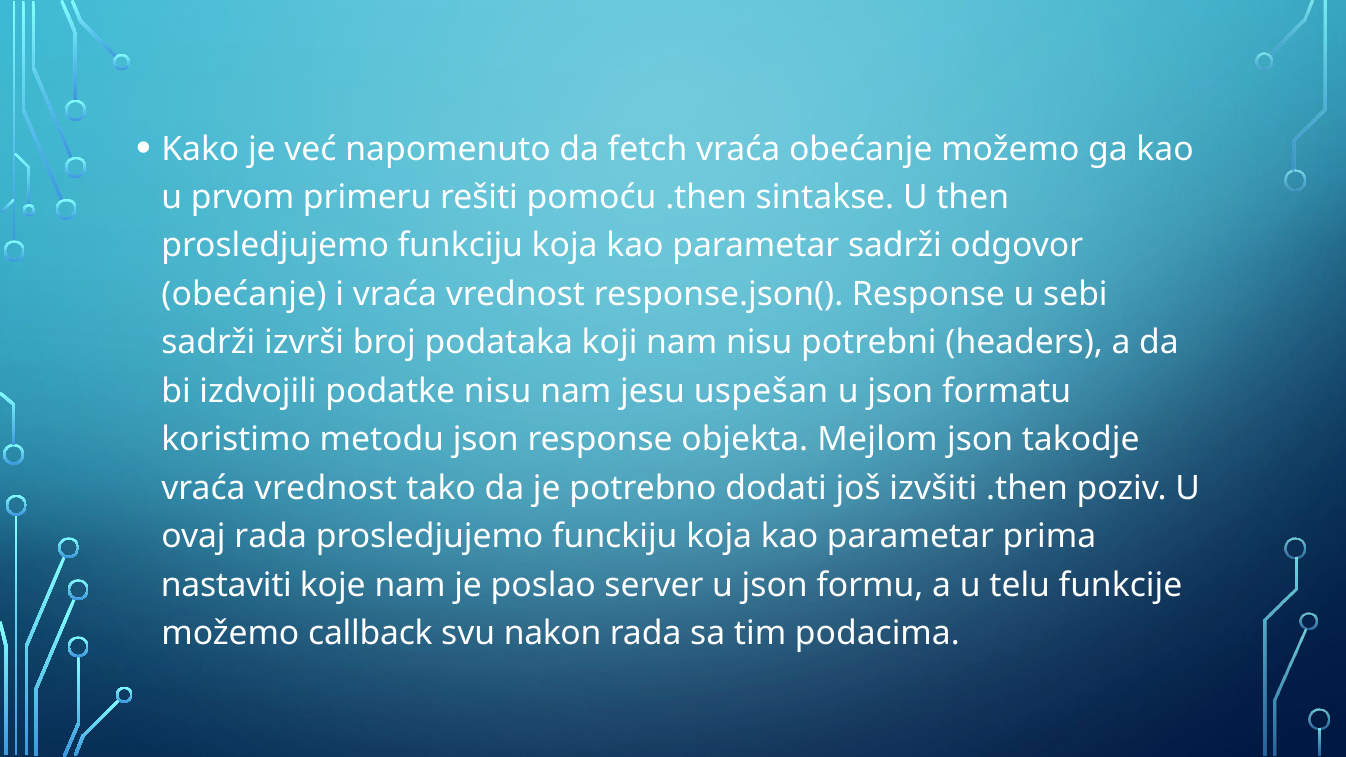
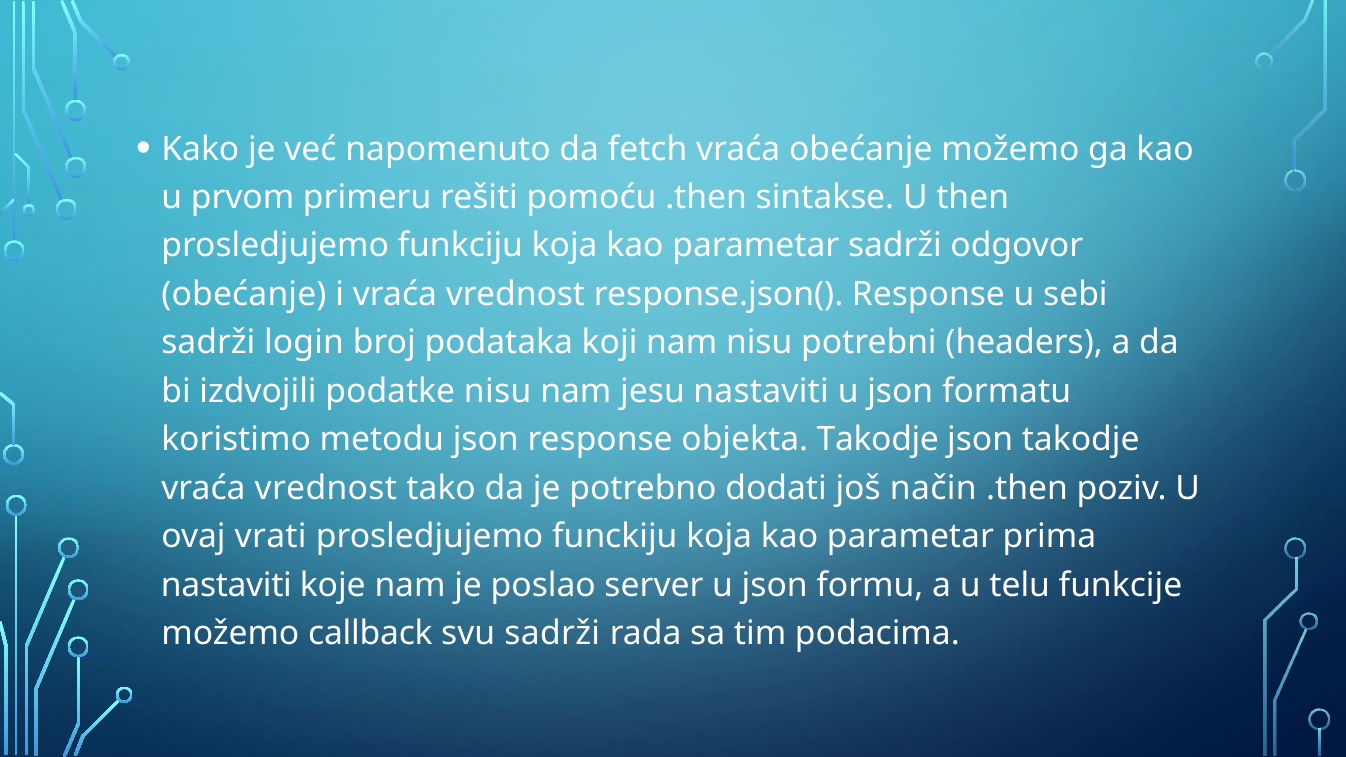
izvrši: izvrši -> login
jesu uspešan: uspešan -> nastaviti
objekta Mejlom: Mejlom -> Takodje
izvšiti: izvšiti -> način
ovaj rada: rada -> vrati
svu nakon: nakon -> sadrži
